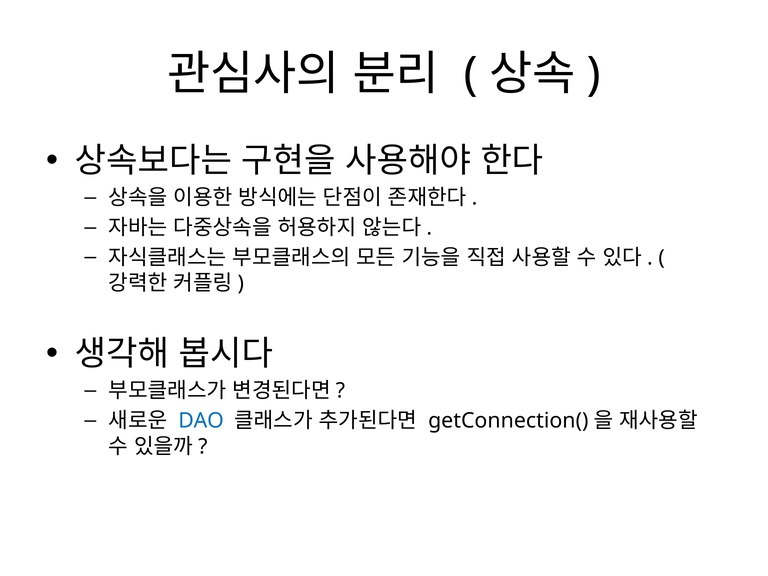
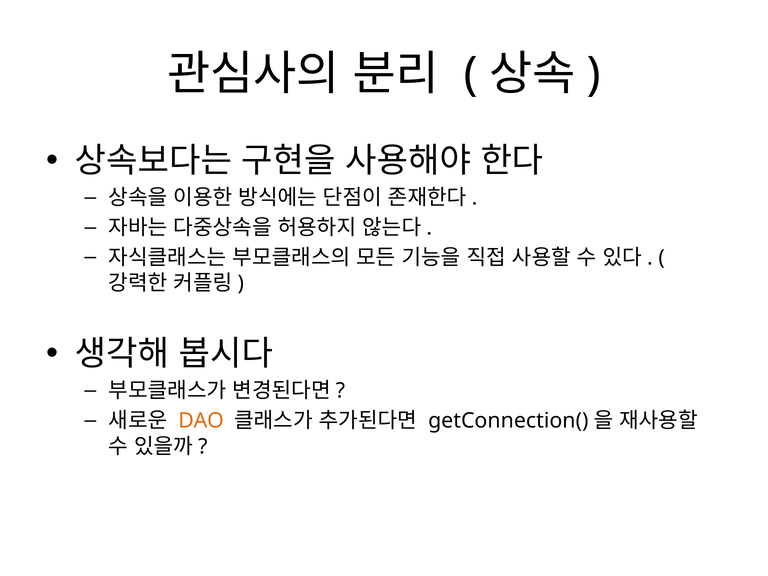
DAO colour: blue -> orange
